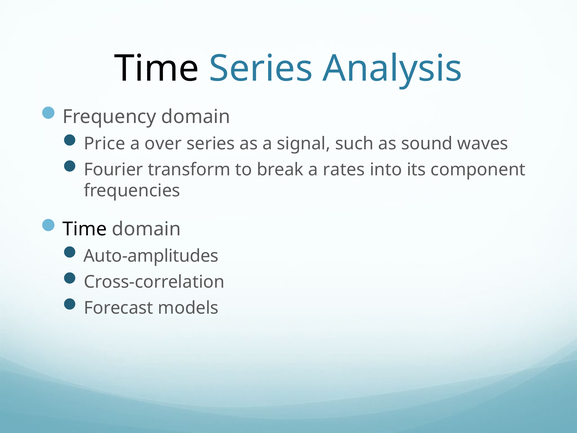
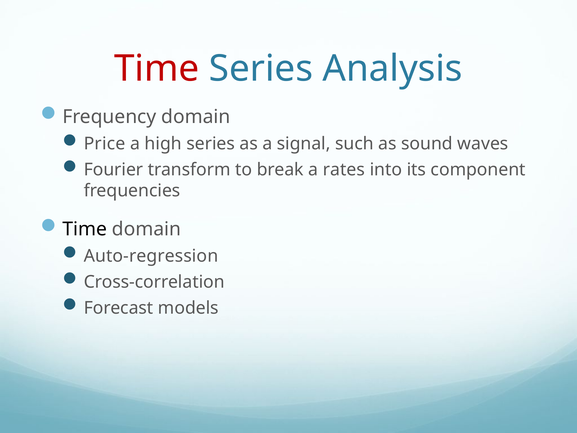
Time at (157, 69) colour: black -> red
over: over -> high
Auto-amplitudes: Auto-amplitudes -> Auto-regression
